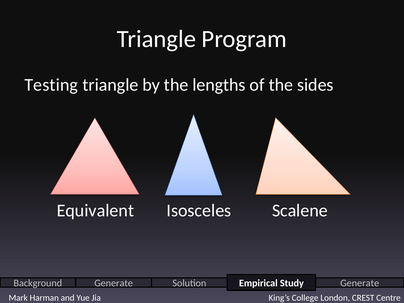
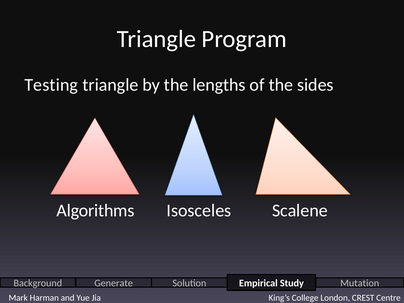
Equivalent: Equivalent -> Algorithms
Solution Generate: Generate -> Mutation
